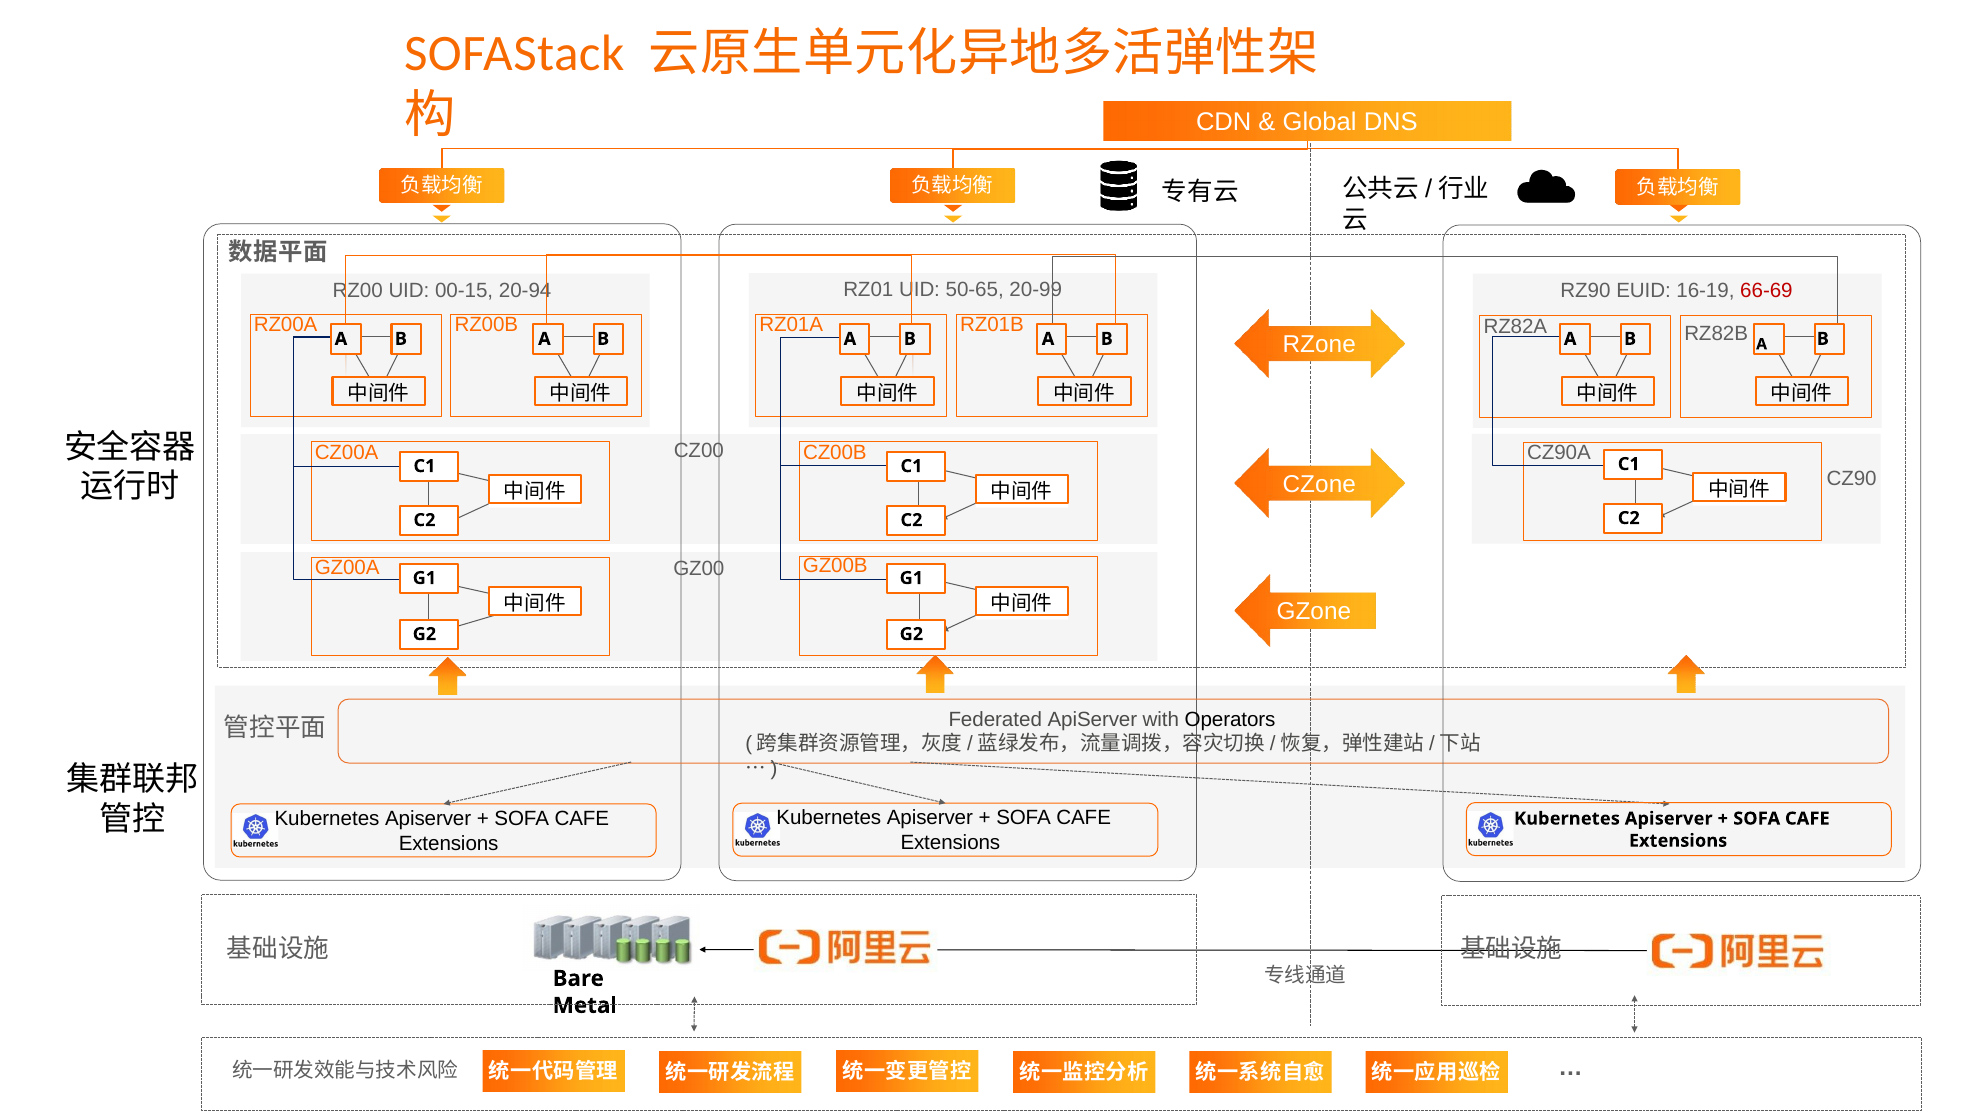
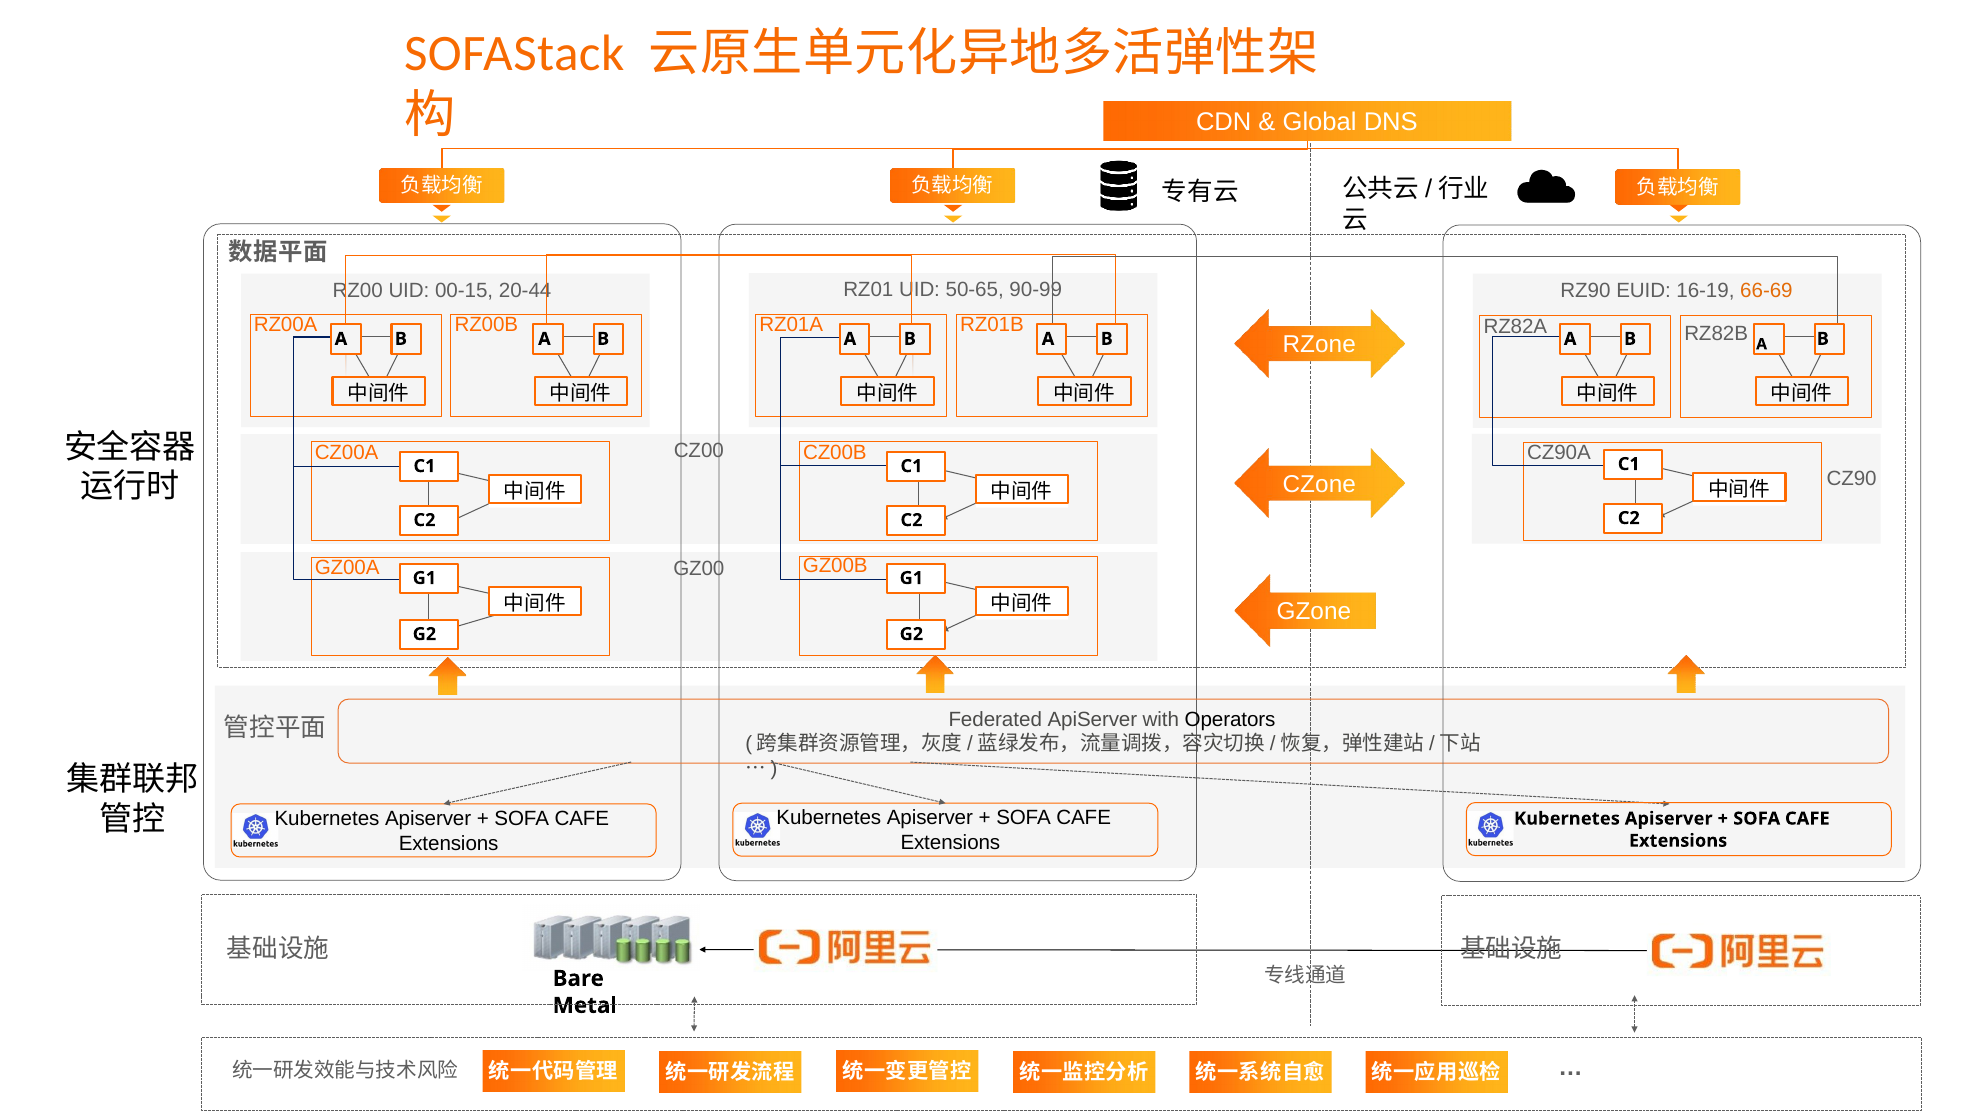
20-94: 20-94 -> 20-44
20-99: 20-99 -> 90-99
66-69 colour: red -> orange
